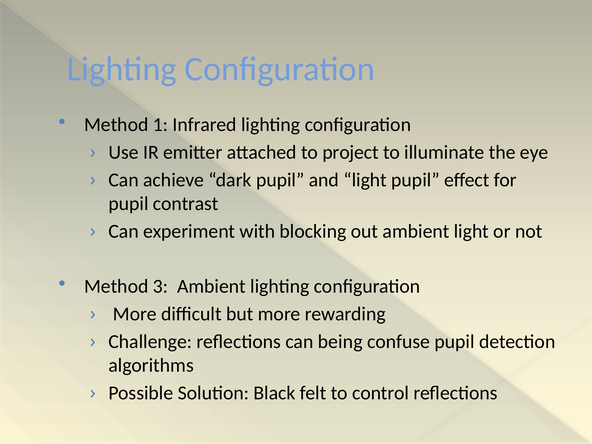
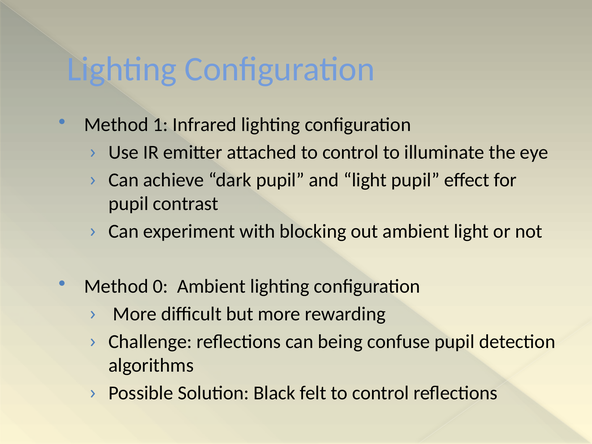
attached to project: project -> control
3: 3 -> 0
